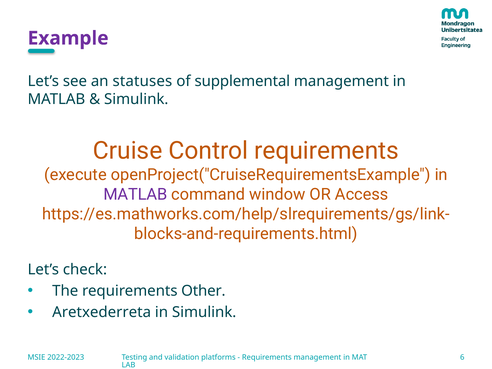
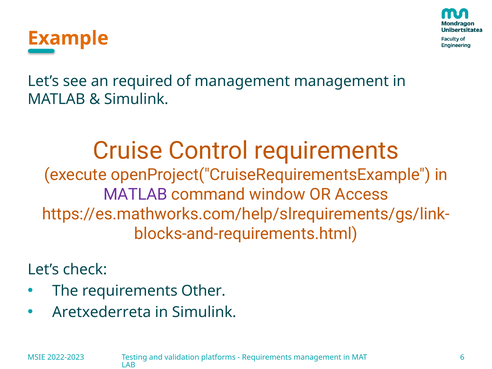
Example colour: purple -> orange
statuses: statuses -> required
of supplemental: supplemental -> management
